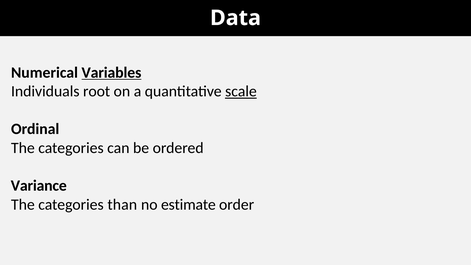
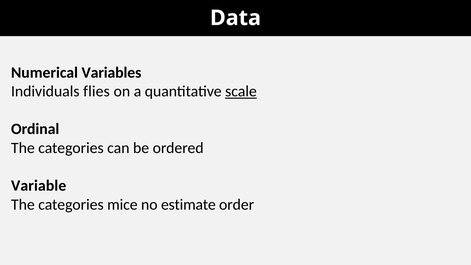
Variables underline: present -> none
root: root -> flies
Variance: Variance -> Variable
than: than -> mice
